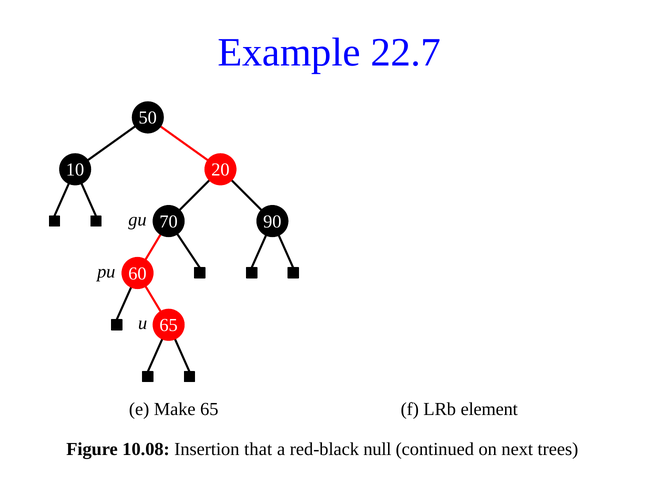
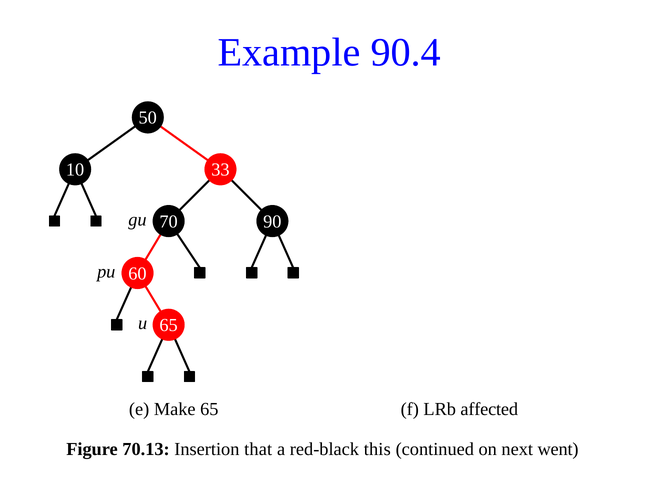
22.7: 22.7 -> 90.4
20: 20 -> 33
element: element -> affected
10.08: 10.08 -> 70.13
null: null -> this
trees: trees -> went
